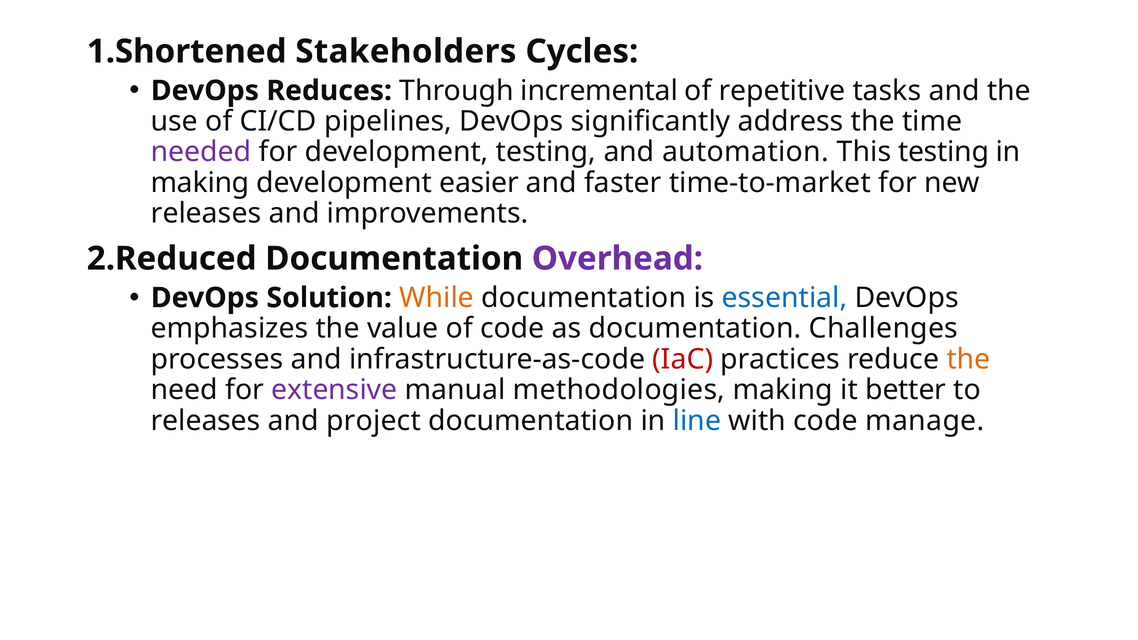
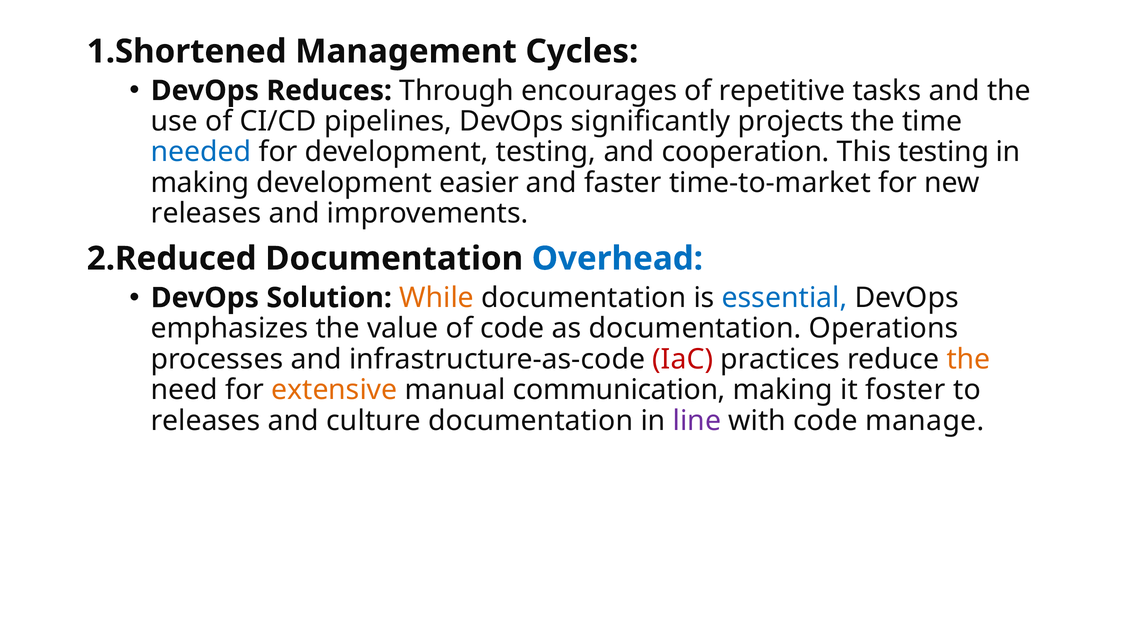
Stakeholders: Stakeholders -> Management
incremental: incremental -> encourages
address: address -> projects
needed colour: purple -> blue
automation: automation -> cooperation
Overhead colour: purple -> blue
Challenges: Challenges -> Operations
extensive colour: purple -> orange
methodologies: methodologies -> communication
better: better -> foster
project: project -> culture
line colour: blue -> purple
